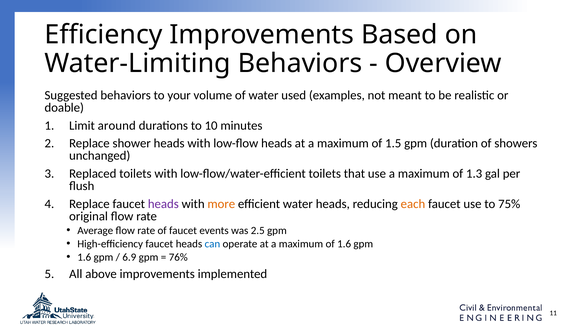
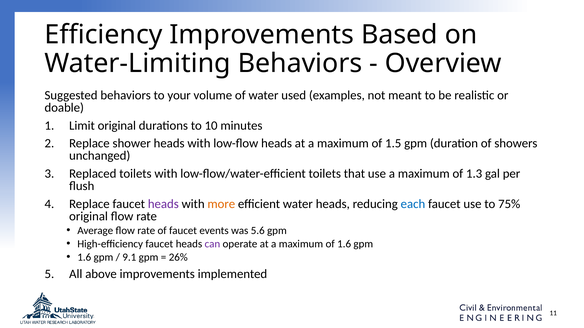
Limit around: around -> original
each colour: orange -> blue
2.5: 2.5 -> 5.6
can colour: blue -> purple
6.9: 6.9 -> 9.1
76%: 76% -> 26%
